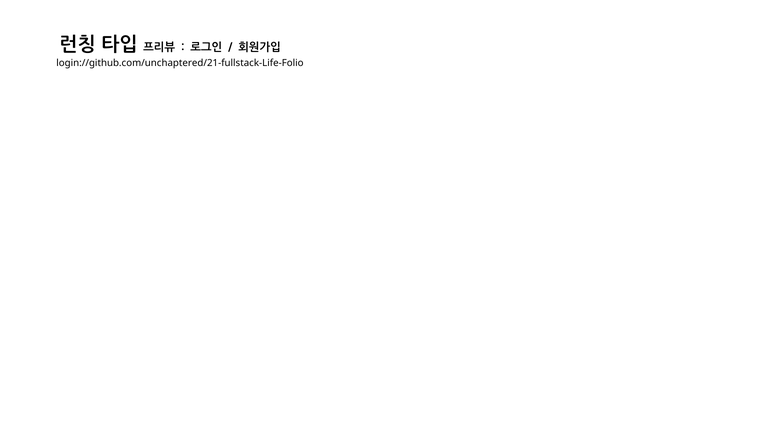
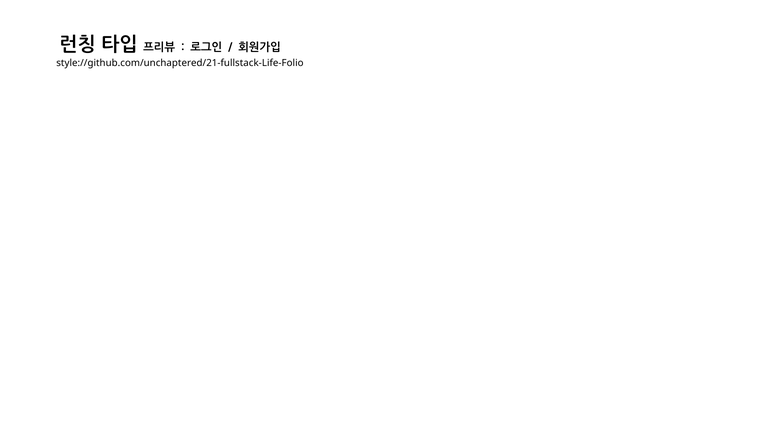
login://github.com/unchaptered/21-fullstack-Life-Folio: login://github.com/unchaptered/21-fullstack-Life-Folio -> style://github.com/unchaptered/21-fullstack-Life-Folio
